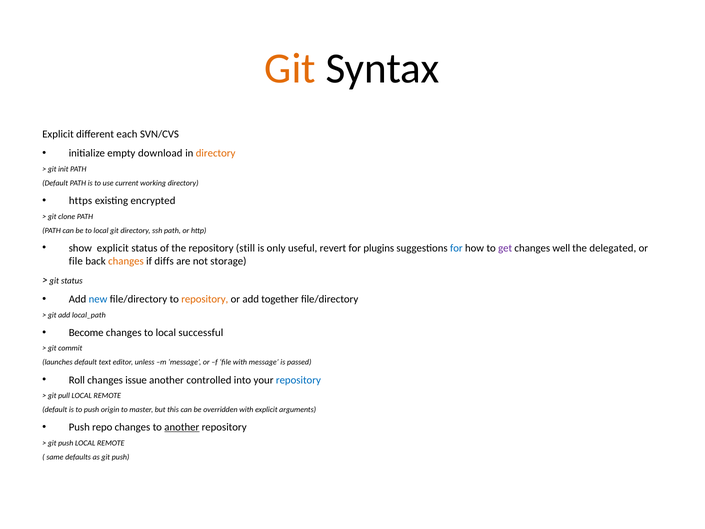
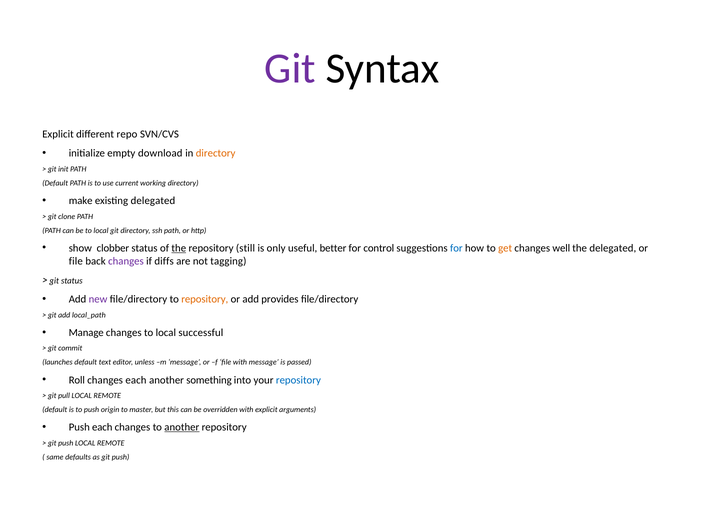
Git at (290, 68) colour: orange -> purple
each: each -> repo
https: https -> make
existing encrypted: encrypted -> delegated
show explicit: explicit -> clobber
the at (179, 248) underline: none -> present
revert: revert -> better
plugins: plugins -> control
get colour: purple -> orange
changes at (126, 261) colour: orange -> purple
storage: storage -> tagging
new colour: blue -> purple
together: together -> provides
Become: Become -> Manage
changes issue: issue -> each
controlled: controlled -> something
Push repo: repo -> each
